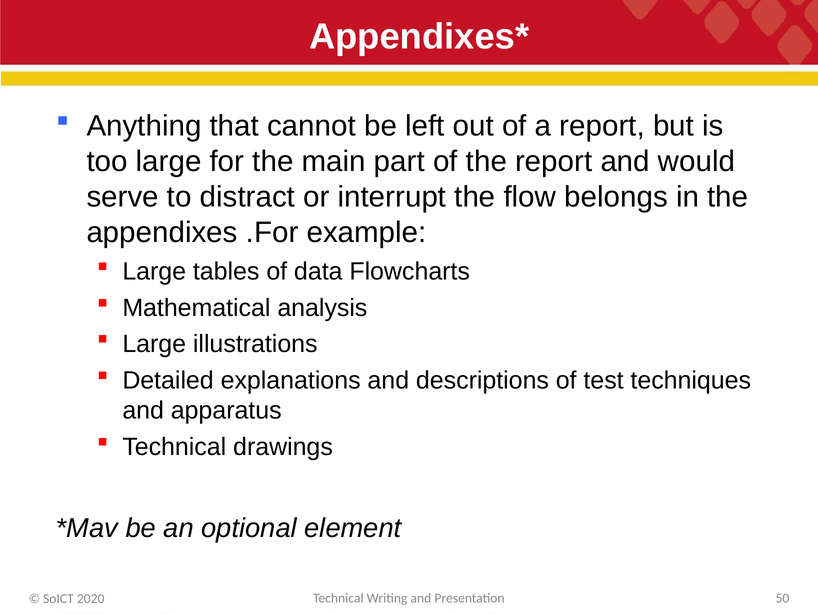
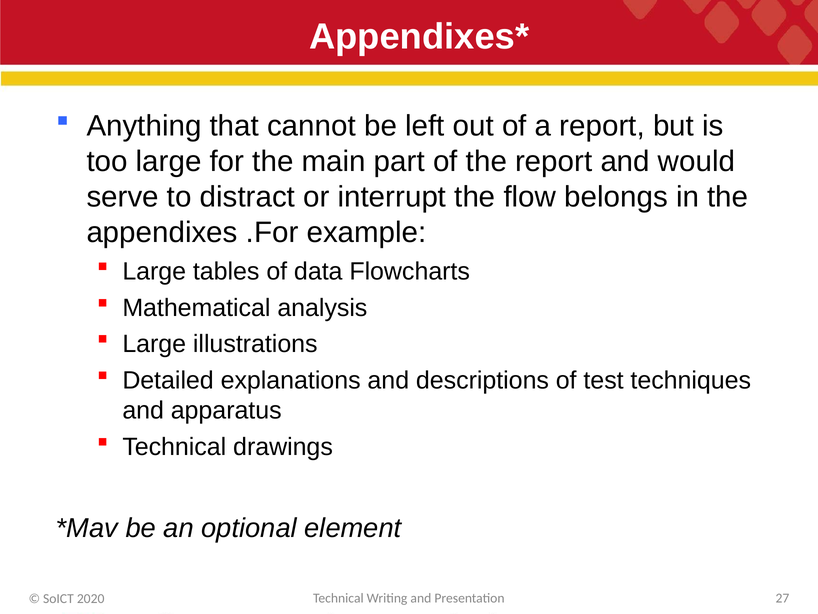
50: 50 -> 27
